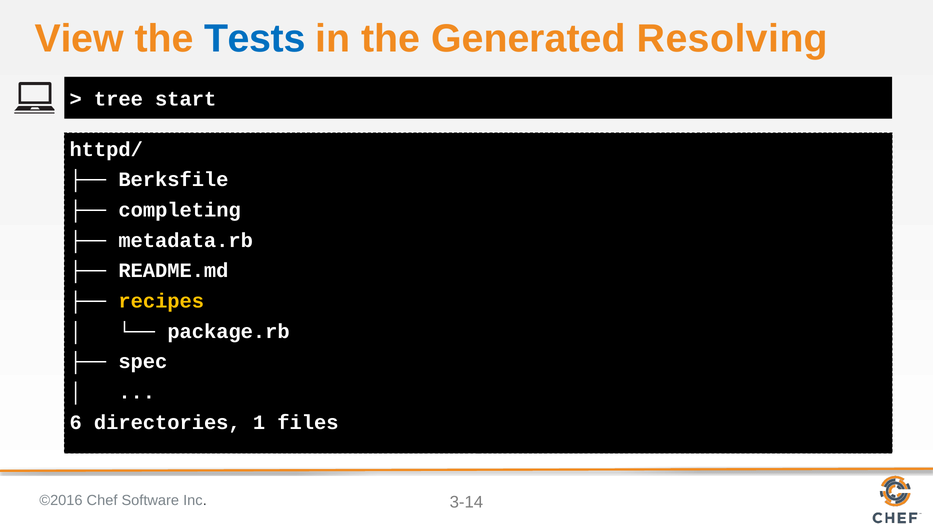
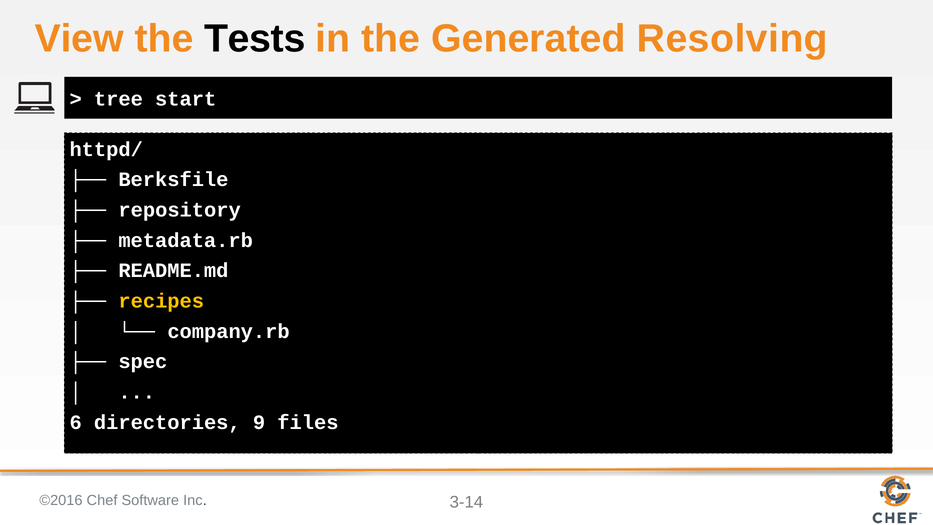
Tests colour: blue -> black
completing: completing -> repository
package.rb: package.rb -> company.rb
1: 1 -> 9
